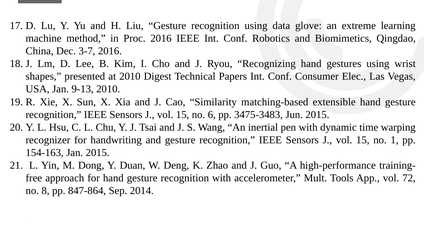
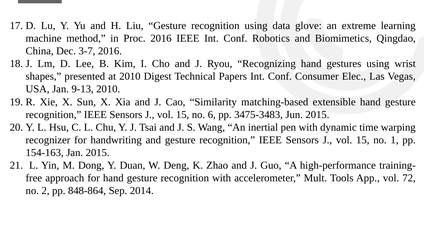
8: 8 -> 2
847-864: 847-864 -> 848-864
